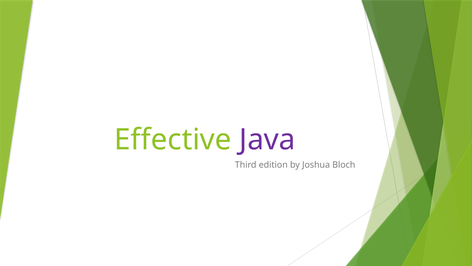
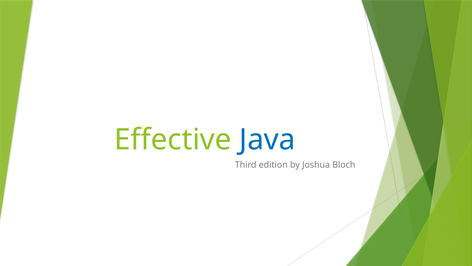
Java colour: purple -> blue
